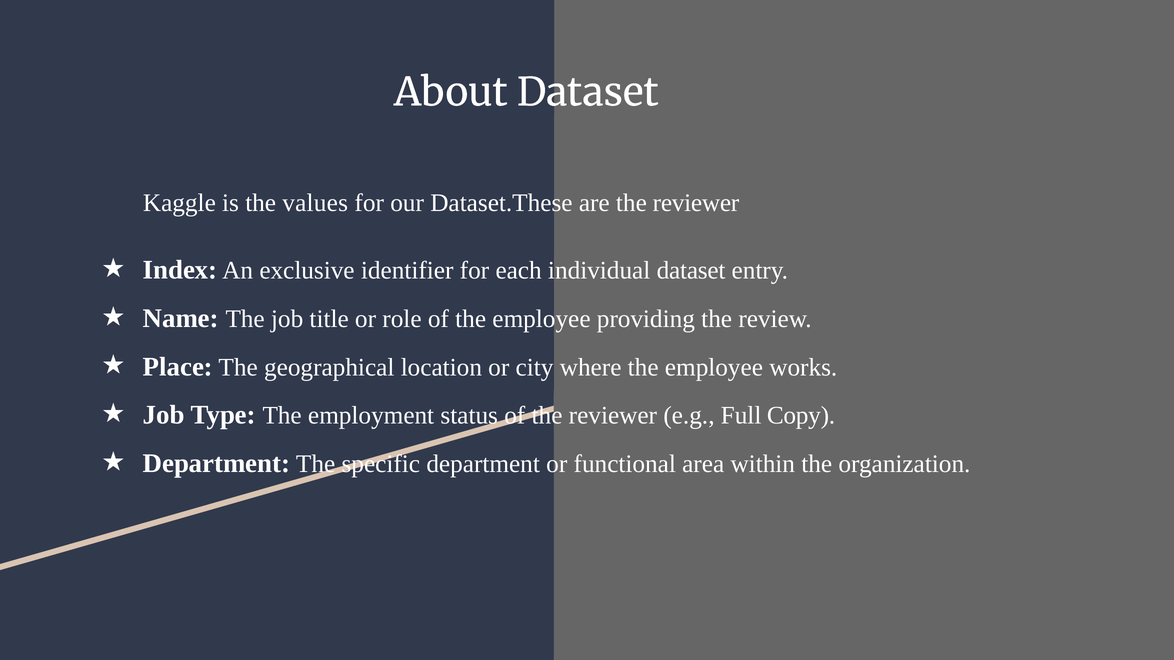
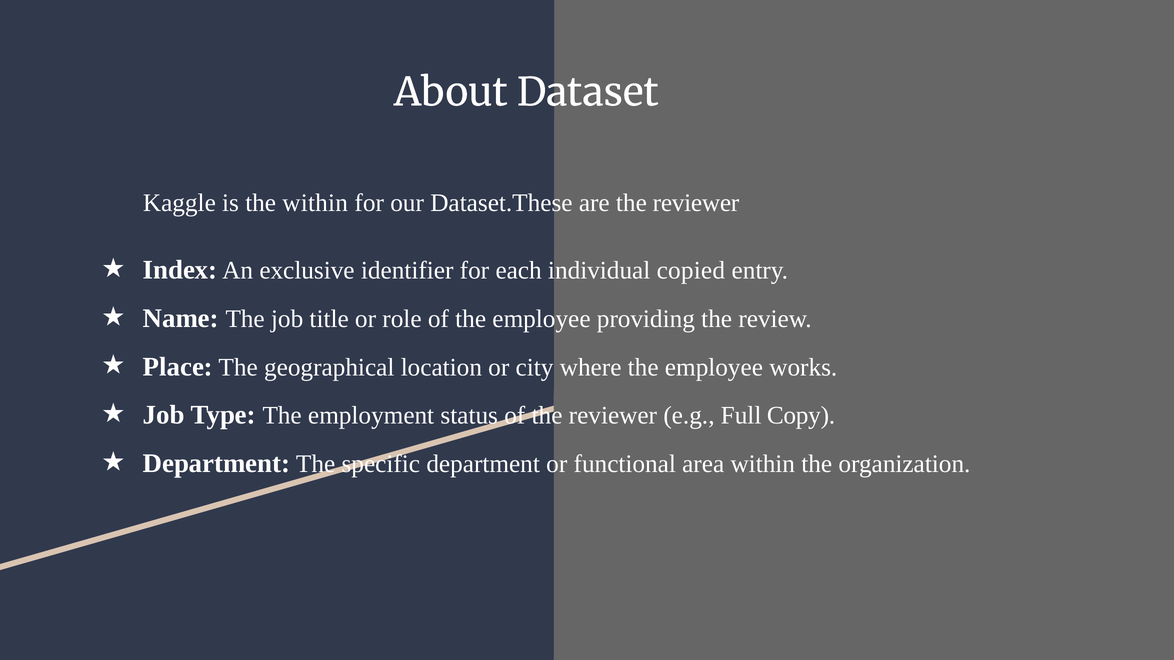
the values: values -> within
individual dataset: dataset -> copied
